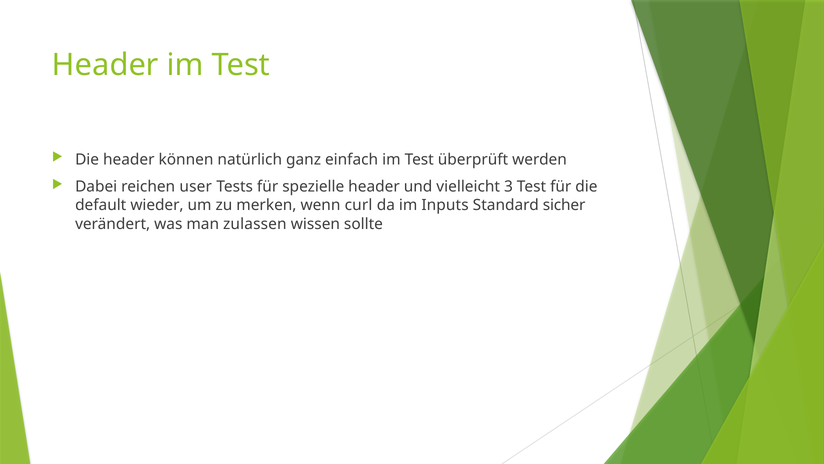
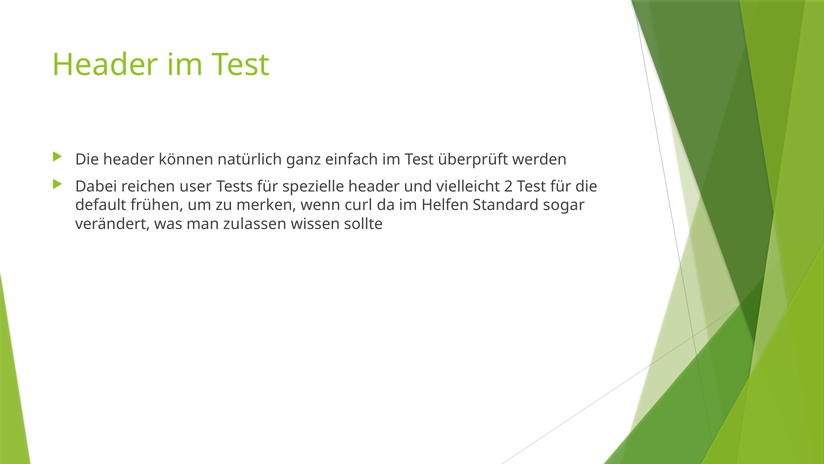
3: 3 -> 2
wieder: wieder -> frühen
Inputs: Inputs -> Helfen
sicher: sicher -> sogar
